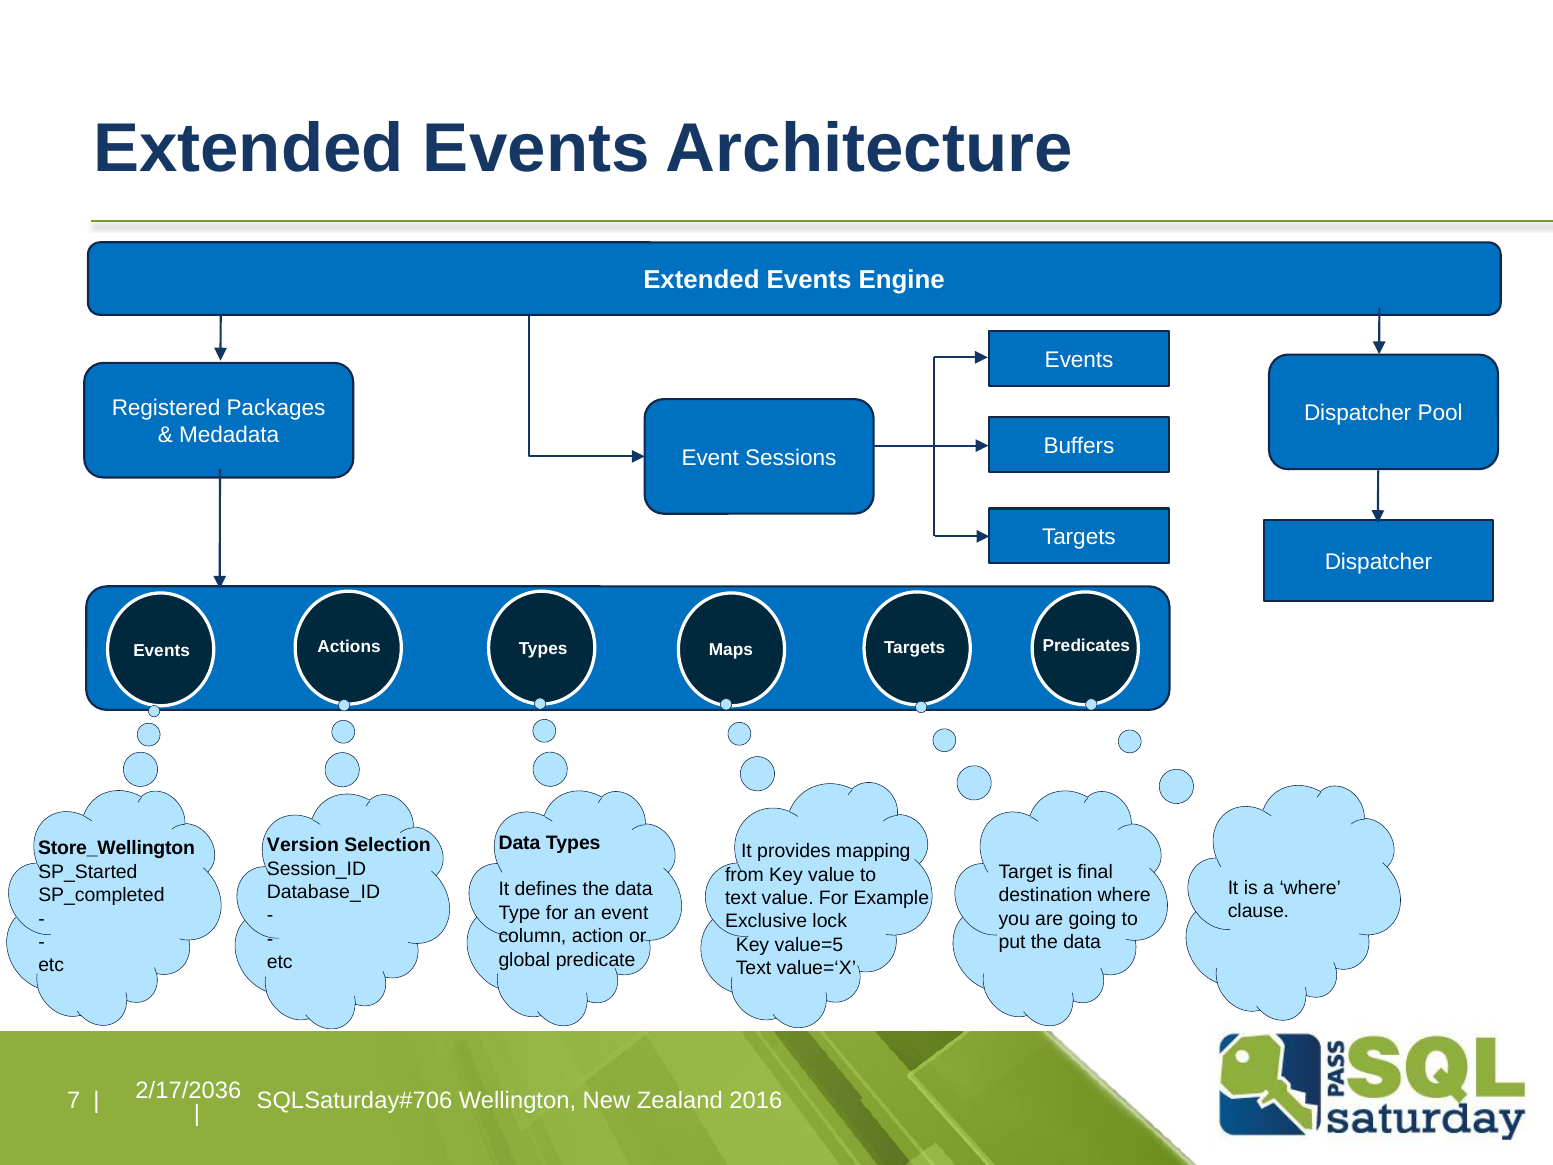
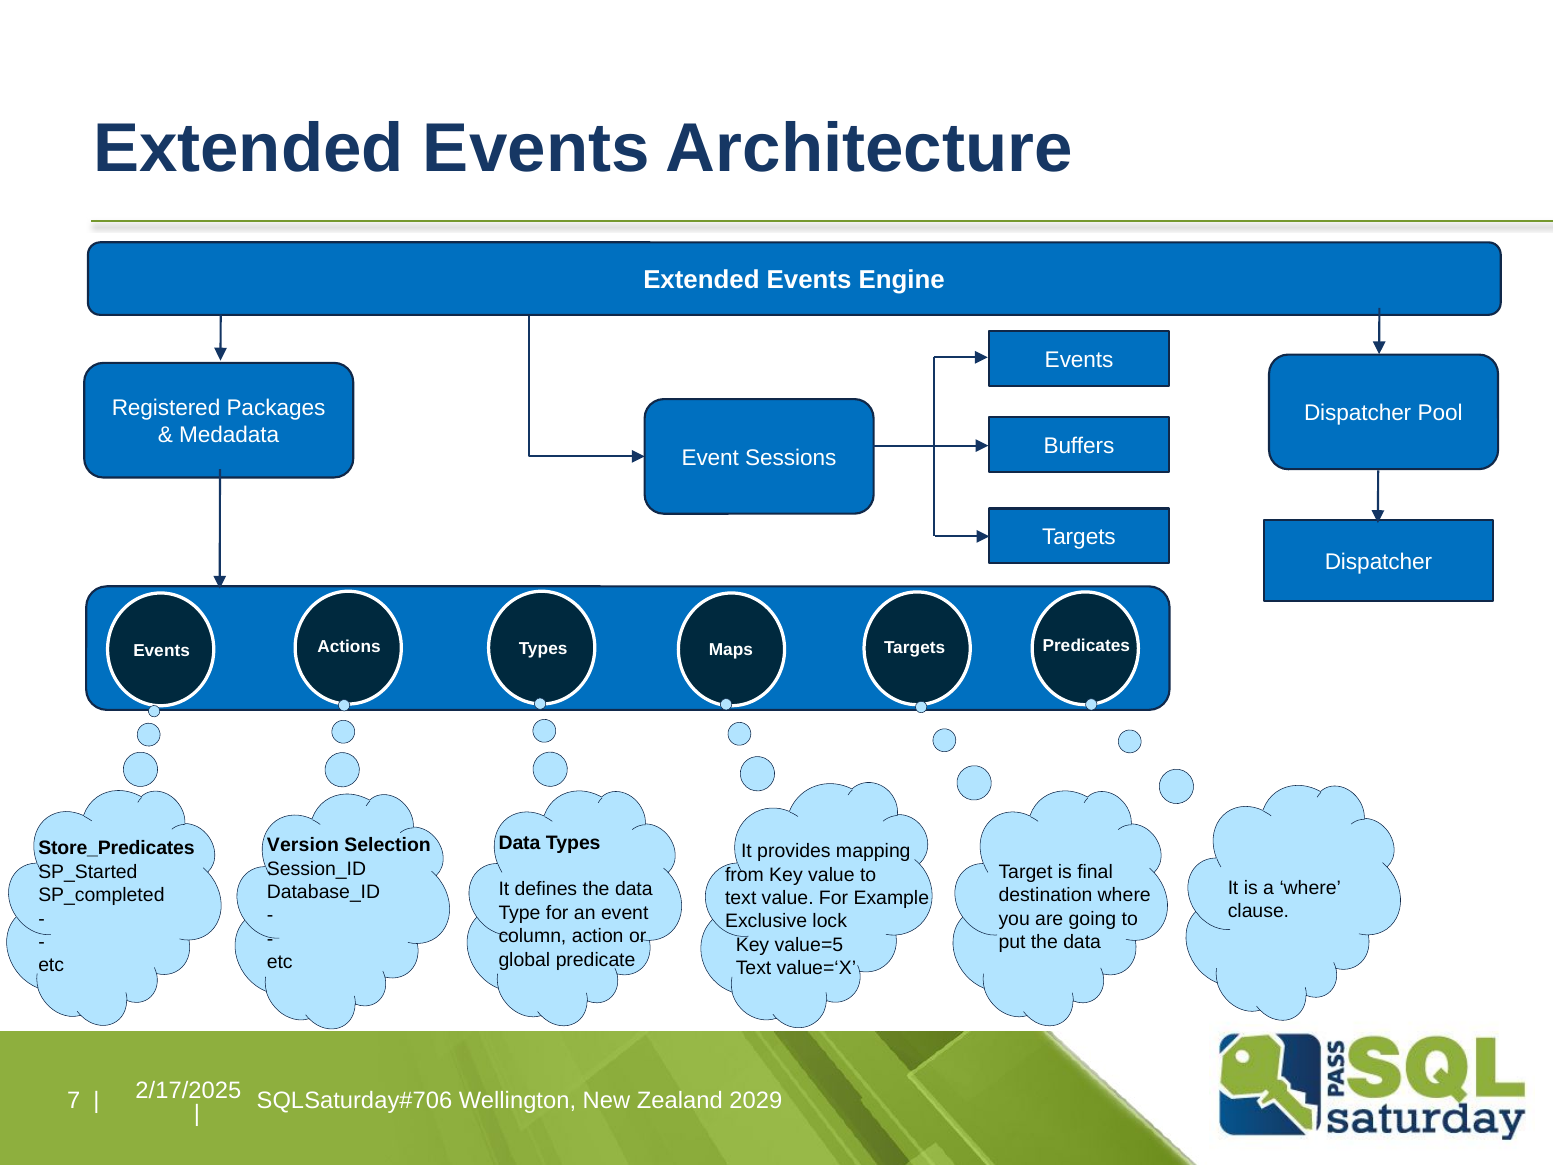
Store_Wellington: Store_Wellington -> Store_Predicates
2/17/2036: 2/17/2036 -> 2/17/2025
2016: 2016 -> 2029
